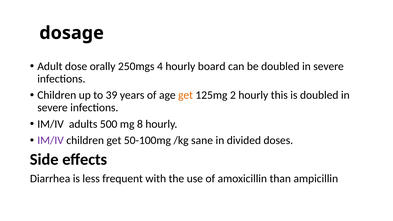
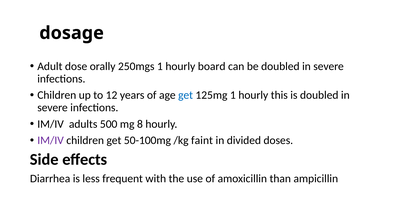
250mgs 4: 4 -> 1
39: 39 -> 12
get at (186, 95) colour: orange -> blue
125mg 2: 2 -> 1
sane: sane -> faint
